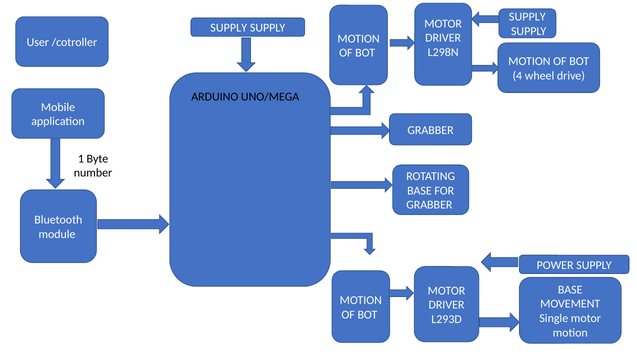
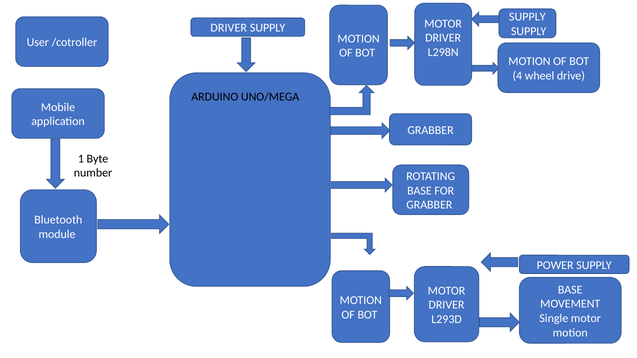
SUPPLY at (229, 28): SUPPLY -> DRIVER
